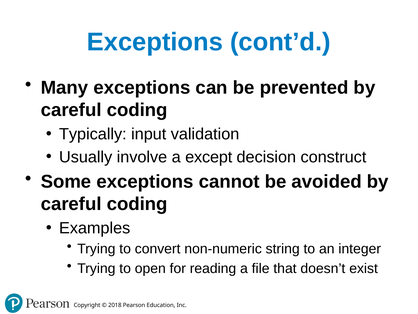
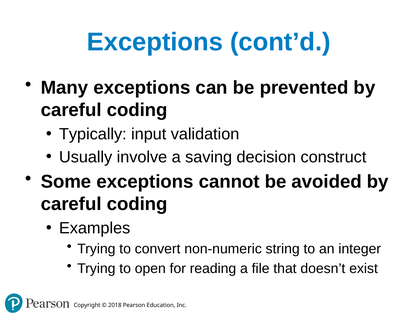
except: except -> saving
